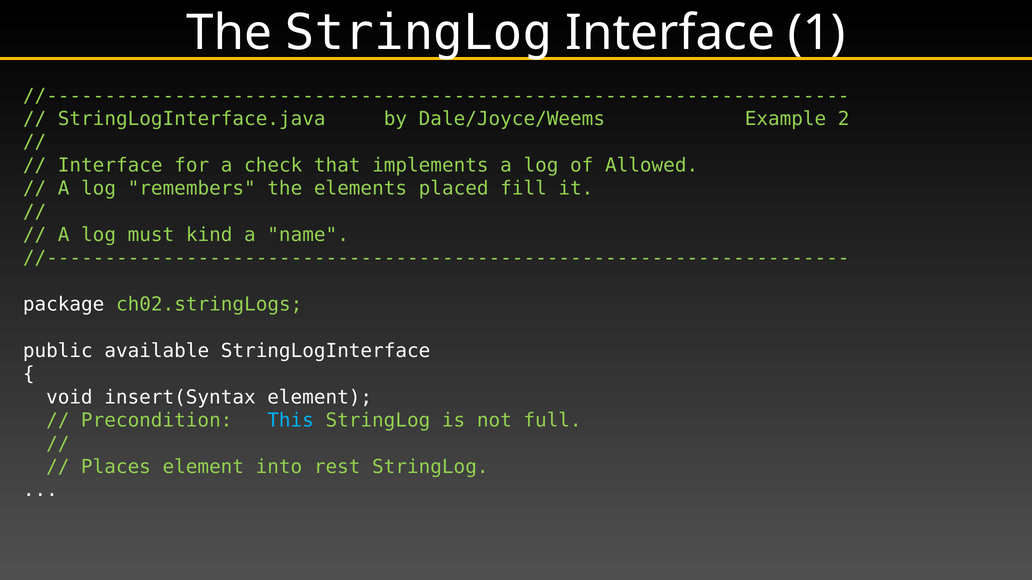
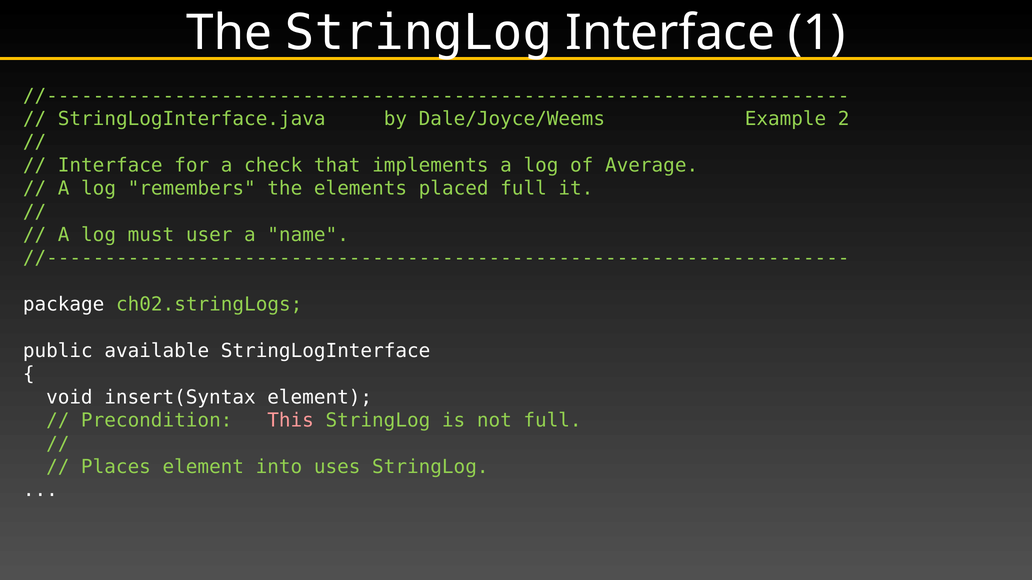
Allowed: Allowed -> Average
placed fill: fill -> full
kind: kind -> user
This colour: light blue -> pink
rest: rest -> uses
